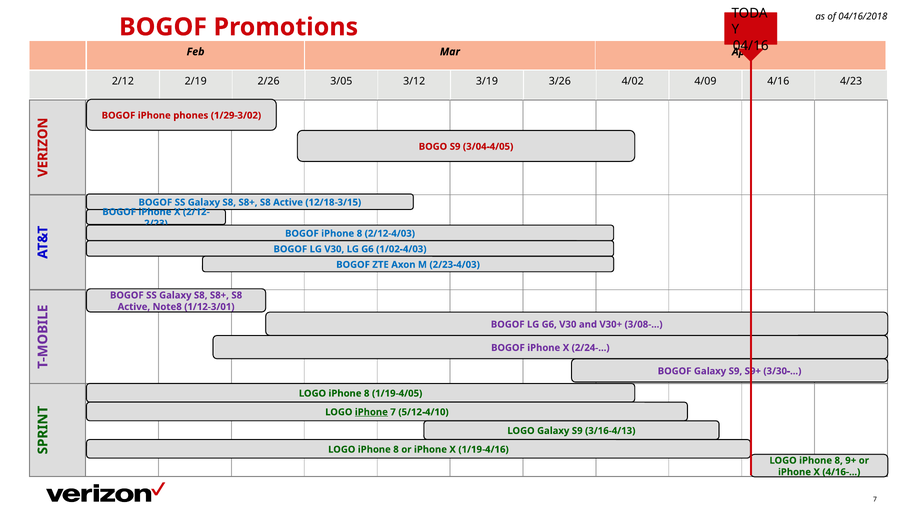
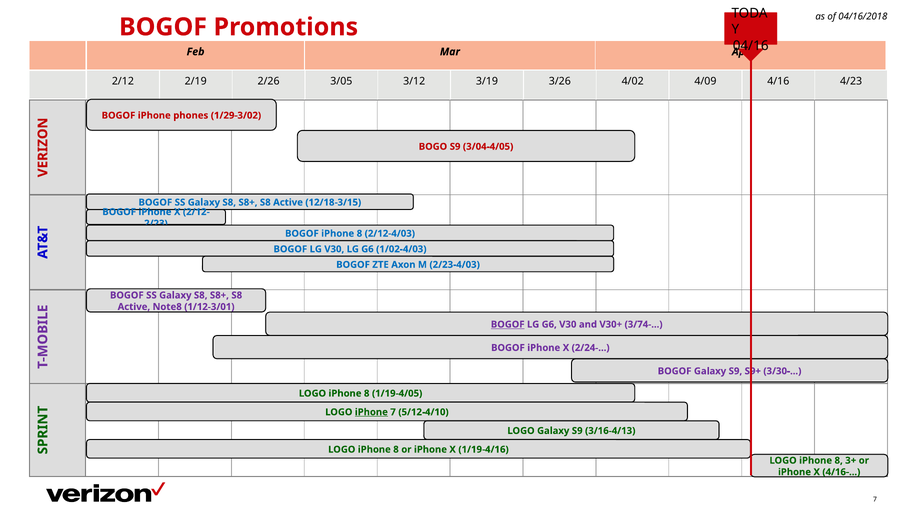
BOGOF at (508, 325) underline: none -> present
3/08-: 3/08- -> 3/74-
9+: 9+ -> 3+
